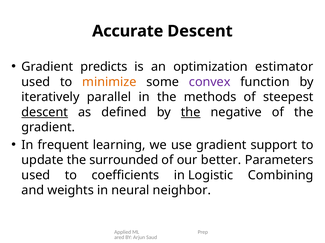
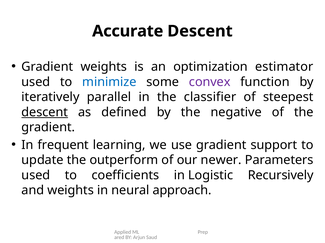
Gradient predicts: predicts -> weights
minimize colour: orange -> blue
methods: methods -> classifier
the at (191, 112) underline: present -> none
surrounded: surrounded -> outperform
better: better -> newer
Combining: Combining -> Recursively
neighbor: neighbor -> approach
